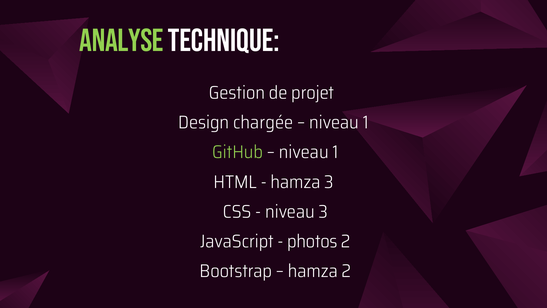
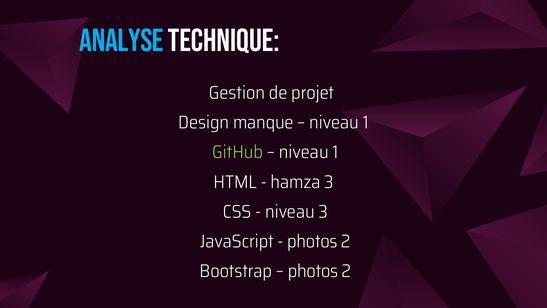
Analyse colour: light green -> light blue
chargée: chargée -> manque
hamza at (313, 271): hamza -> photos
